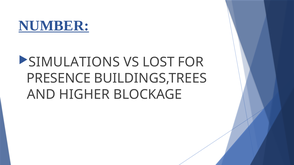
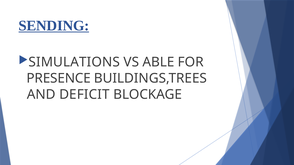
NUMBER: NUMBER -> SENDING
LOST: LOST -> ABLE
HIGHER: HIGHER -> DEFICIT
